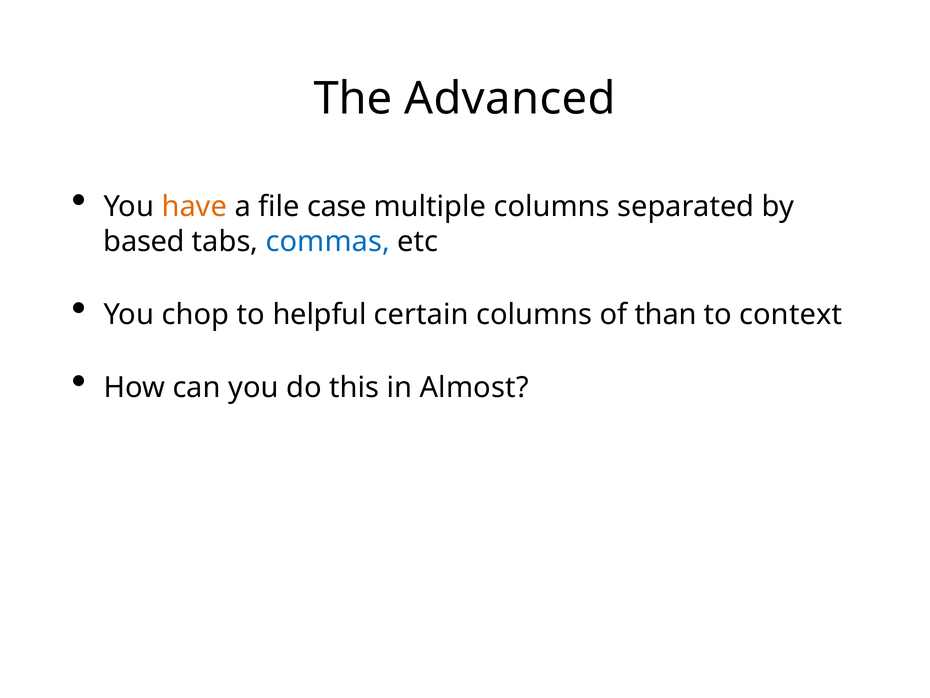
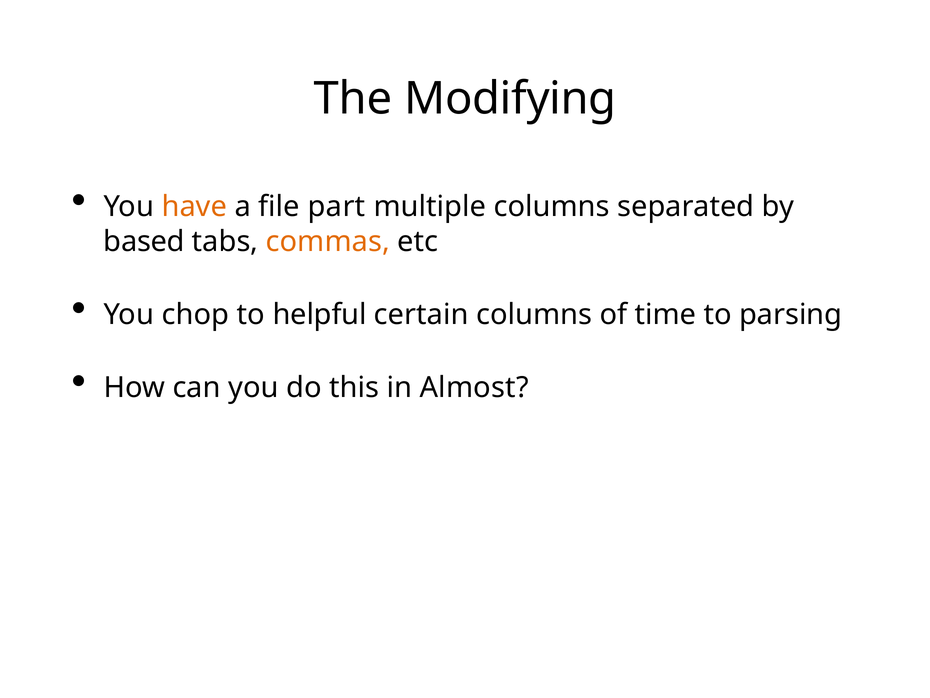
Advanced: Advanced -> Modifying
case: case -> part
commas colour: blue -> orange
than: than -> time
context: context -> parsing
